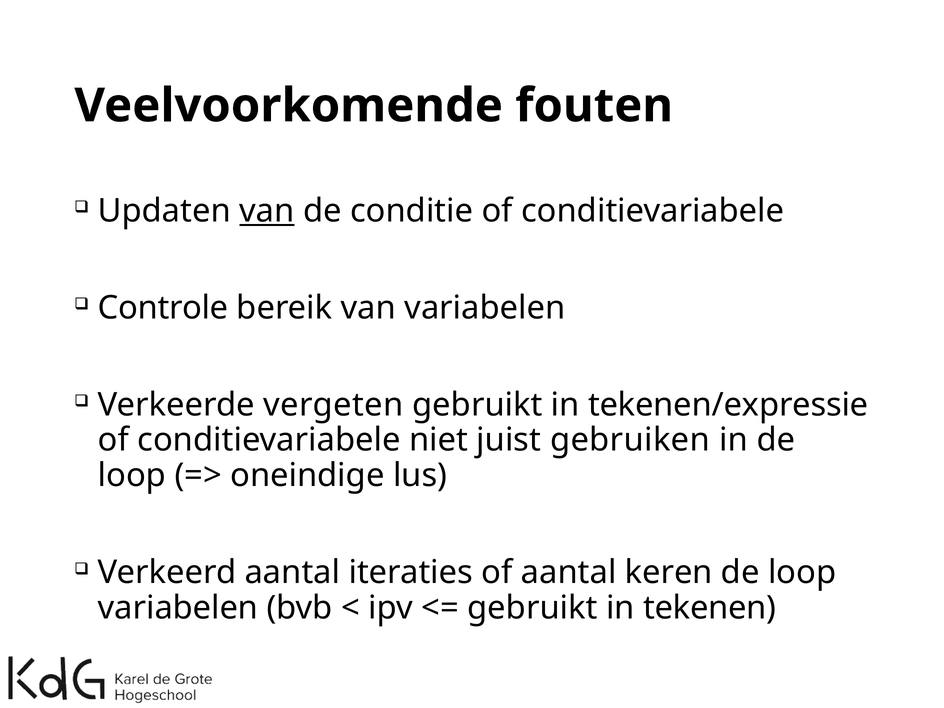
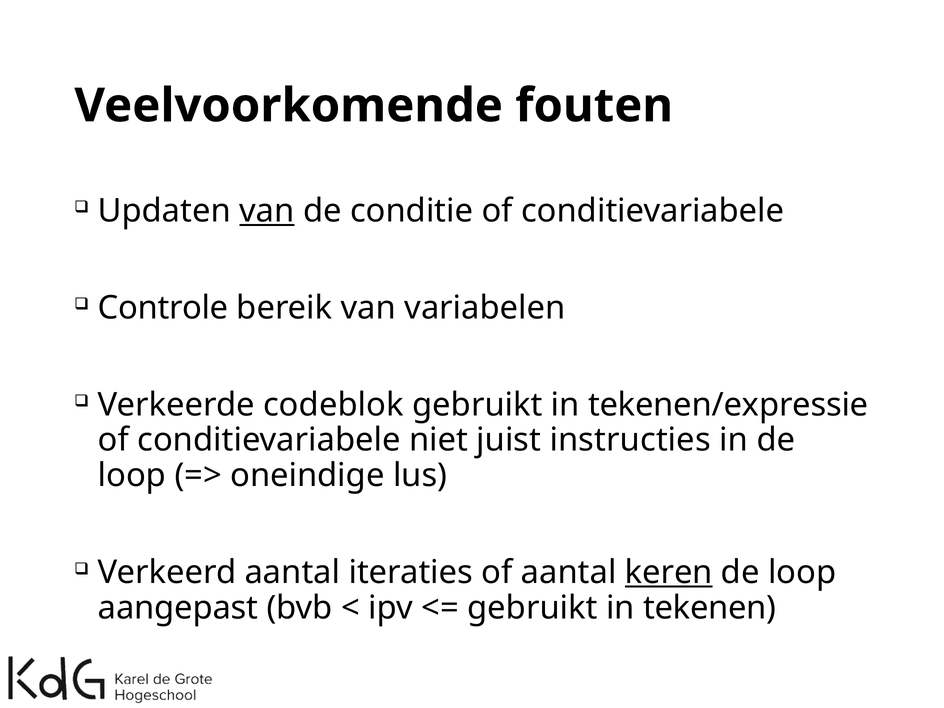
vergeten: vergeten -> codeblok
gebruiken: gebruiken -> instructies
keren underline: none -> present
variabelen at (178, 608): variabelen -> aangepast
